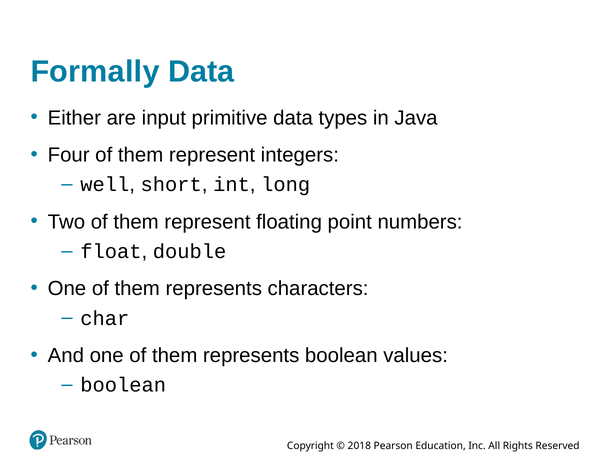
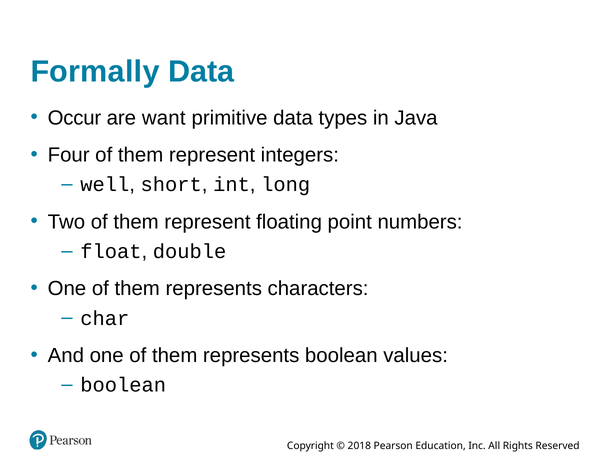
Either: Either -> Occur
input: input -> want
